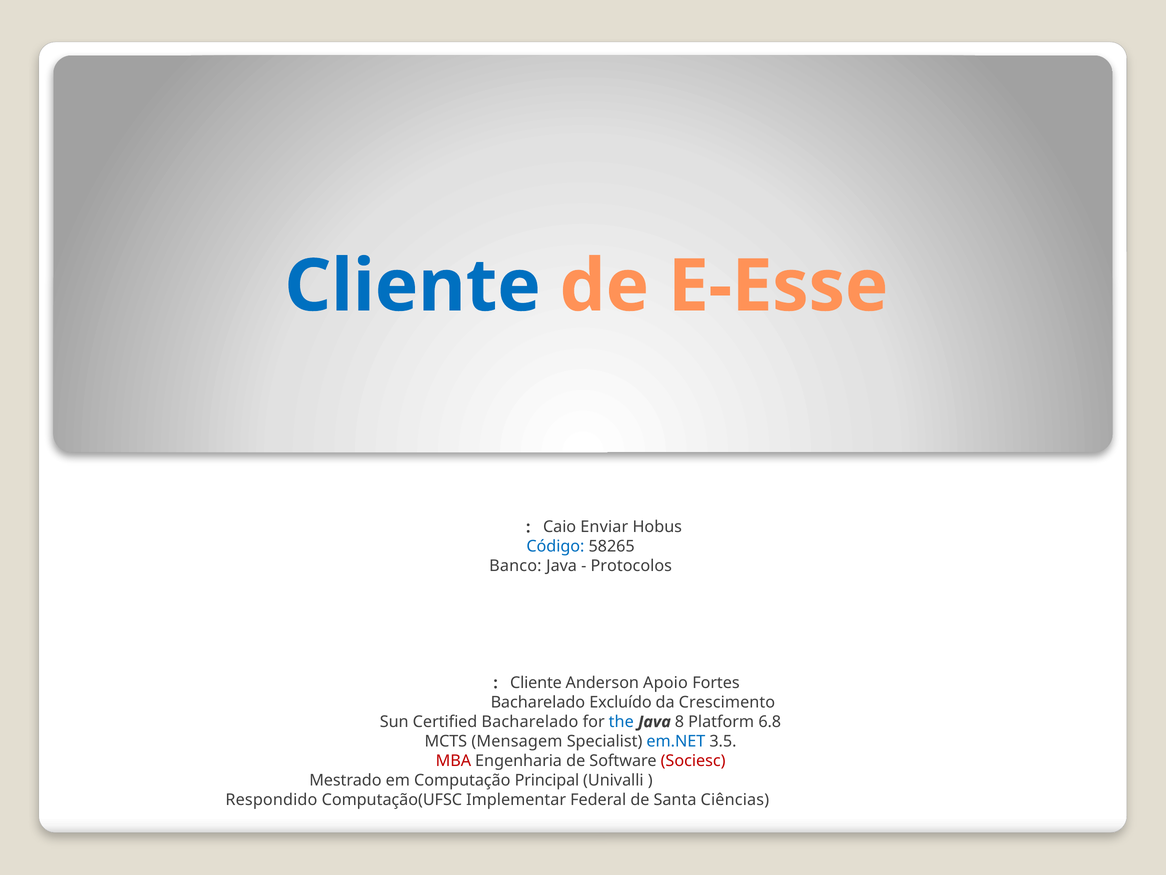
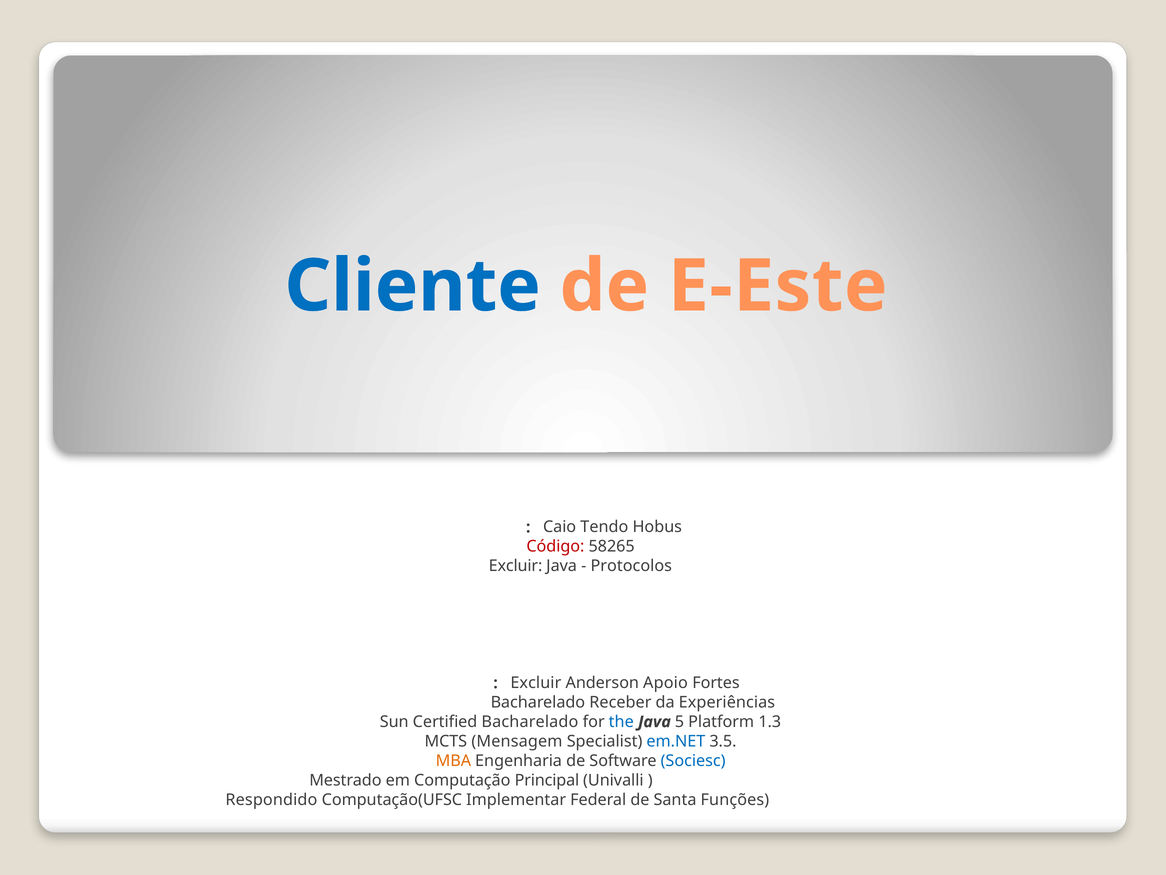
E-Esse: E-Esse -> E-Este
Enviar: Enviar -> Tendo
Código colour: blue -> red
Banco at (515, 566): Banco -> Excluir
Professor Cliente: Cliente -> Excluir
Excluído: Excluído -> Receber
Crescimento: Crescimento -> Experiências
8: 8 -> 5
6.8: 6.8 -> 1.3
MBA colour: red -> orange
Sociesc colour: red -> blue
Ciências: Ciências -> Funções
